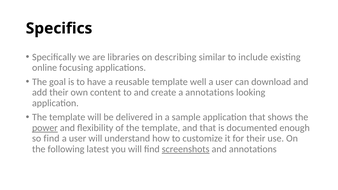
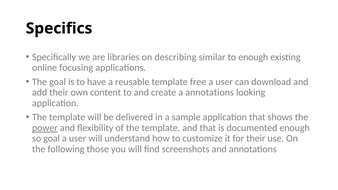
to include: include -> enough
well: well -> free
so find: find -> goal
latest: latest -> those
screenshots underline: present -> none
